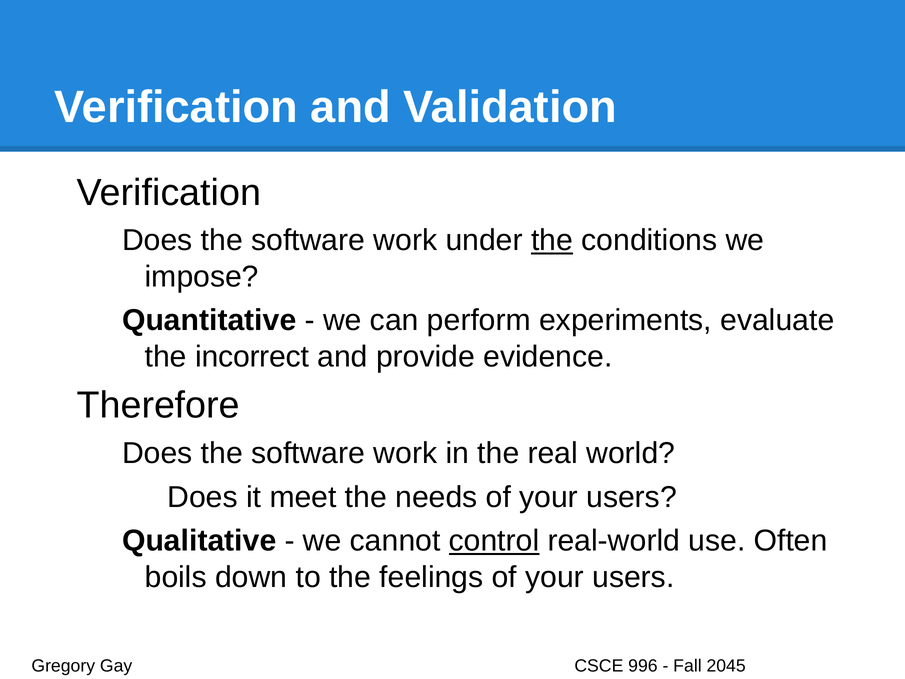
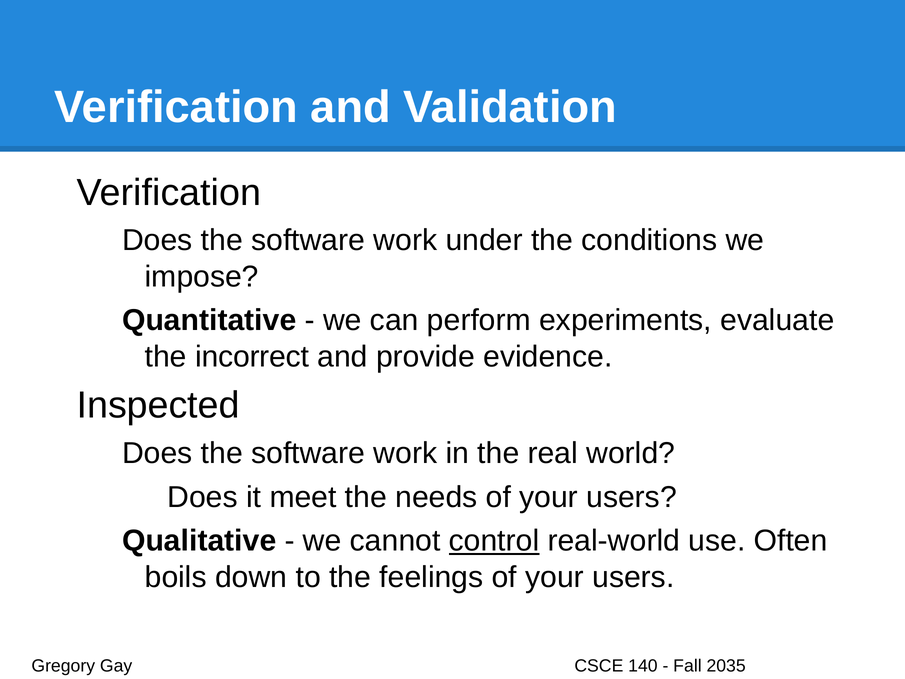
the at (552, 240) underline: present -> none
Therefore: Therefore -> Inspected
996: 996 -> 140
2045: 2045 -> 2035
